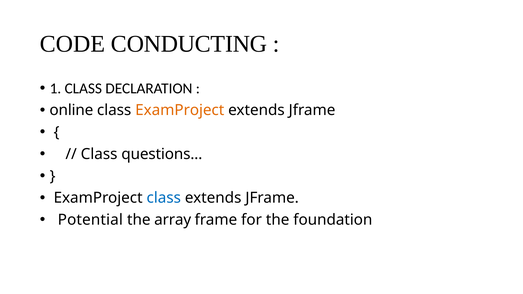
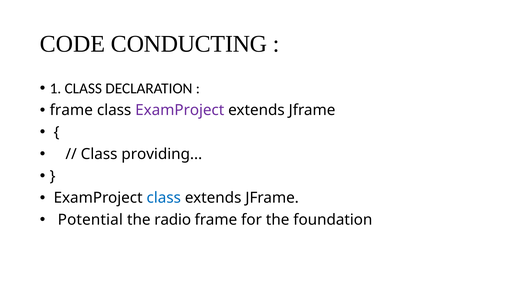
online at (71, 110): online -> frame
ExamProject at (180, 110) colour: orange -> purple
questions: questions -> providing
array: array -> radio
